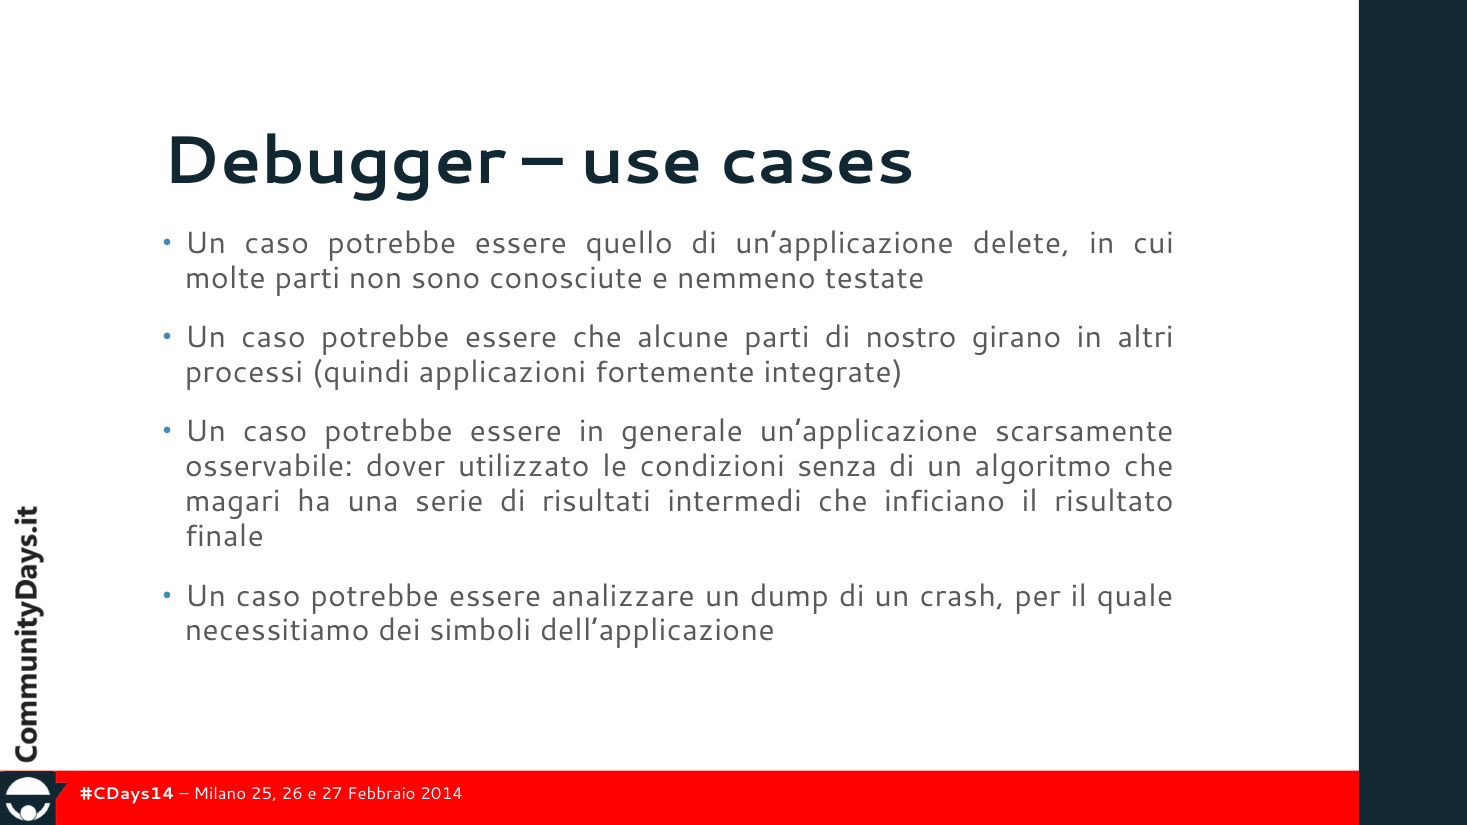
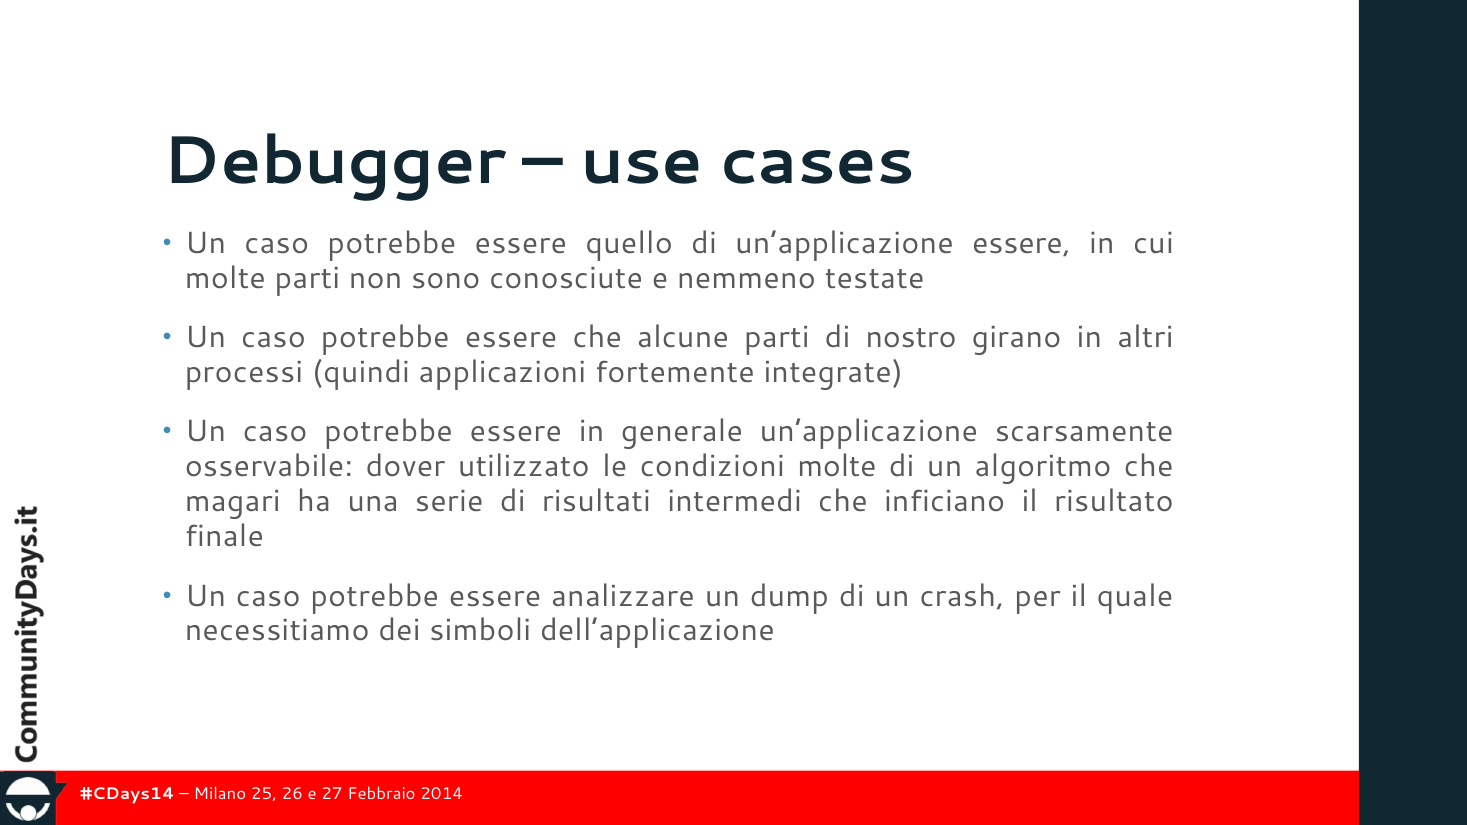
un’applicazione delete: delete -> essere
condizioni senza: senza -> molte
